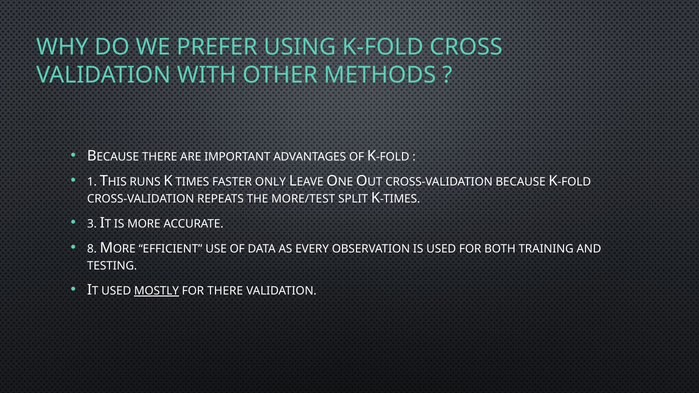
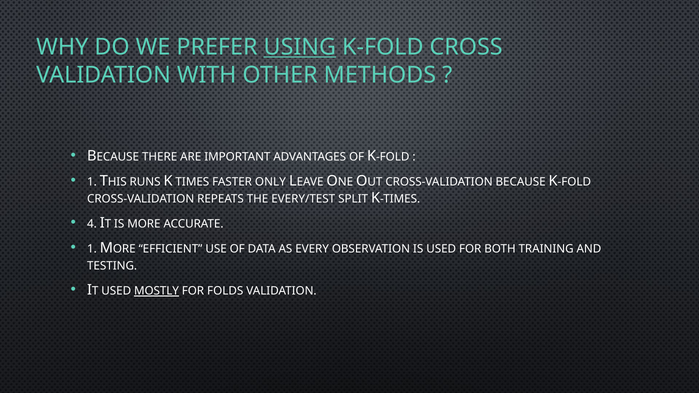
USING underline: none -> present
MORE/TEST: MORE/TEST -> EVERY/TEST
3: 3 -> 4
8 at (92, 249): 8 -> 1
FOR THERE: THERE -> FOLDS
